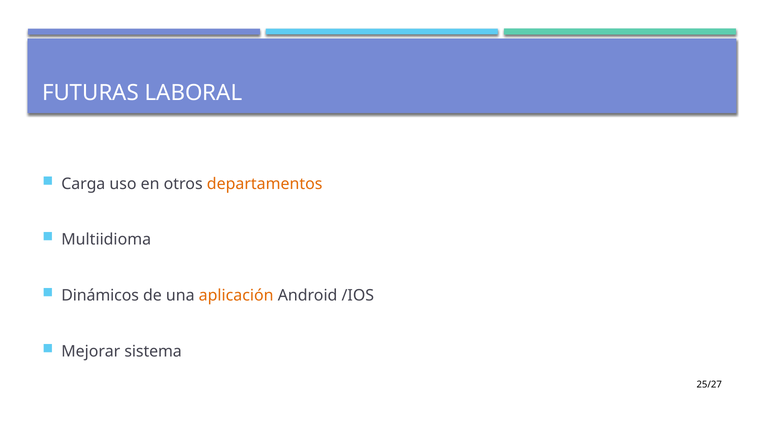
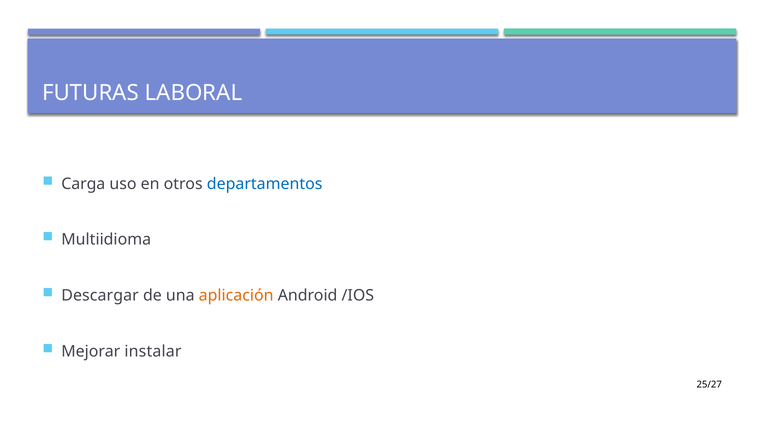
departamentos colour: orange -> blue
Dinámicos: Dinámicos -> Descargar
sistema: sistema -> instalar
